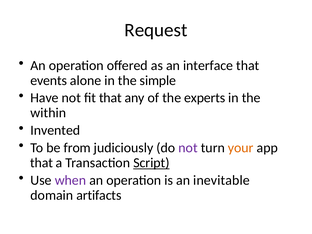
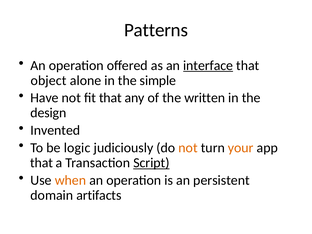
Request: Request -> Patterns
interface underline: none -> present
events: events -> object
experts: experts -> written
within: within -> design
from: from -> logic
not at (188, 148) colour: purple -> orange
when colour: purple -> orange
inevitable: inevitable -> persistent
